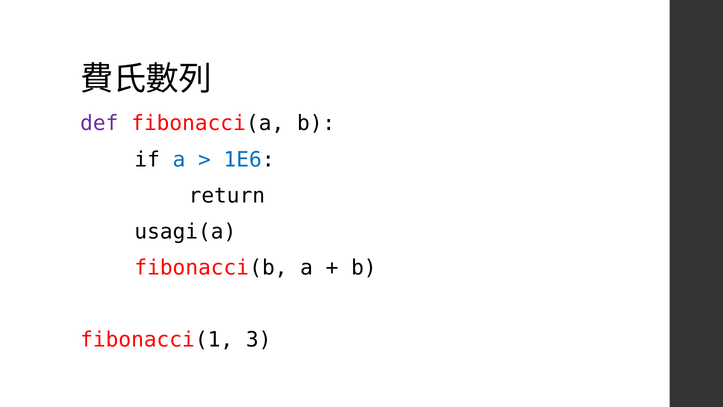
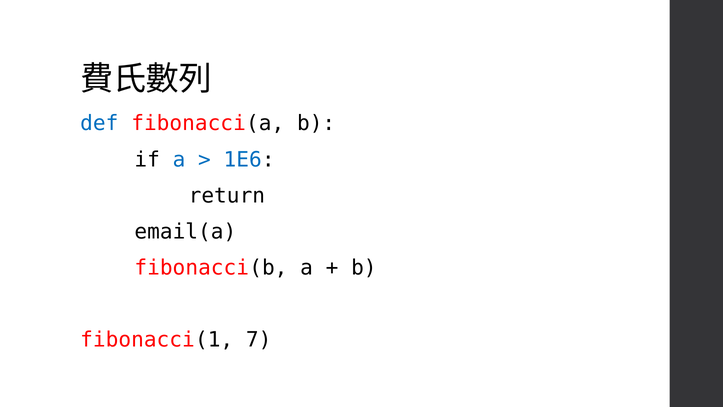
def colour: purple -> blue
usagi(a: usagi(a -> email(a
3: 3 -> 7
